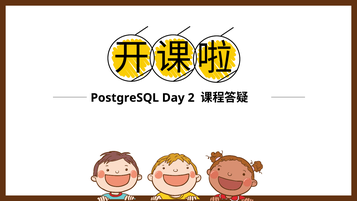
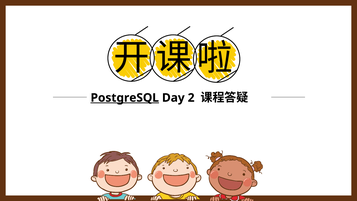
PostgreSQL underline: none -> present
